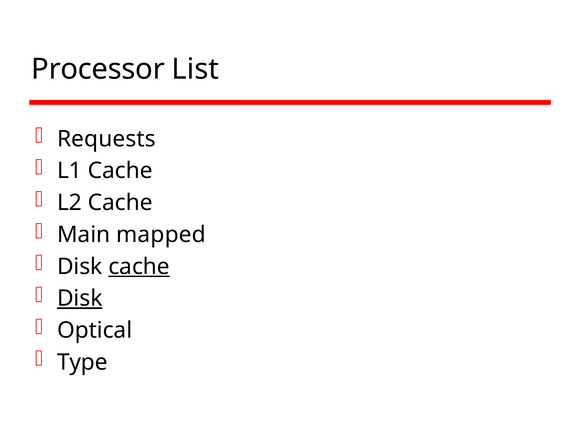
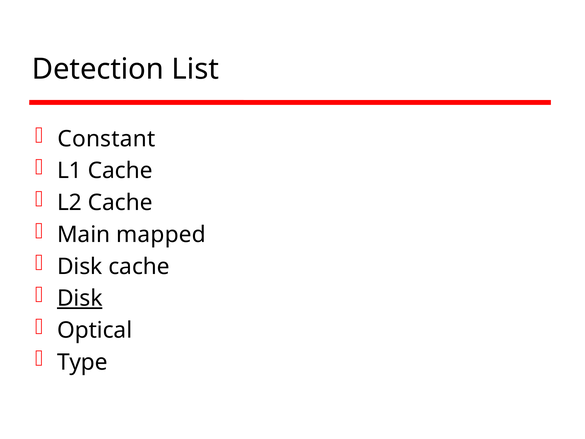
Processor: Processor -> Detection
Requests: Requests -> Constant
cache at (139, 266) underline: present -> none
